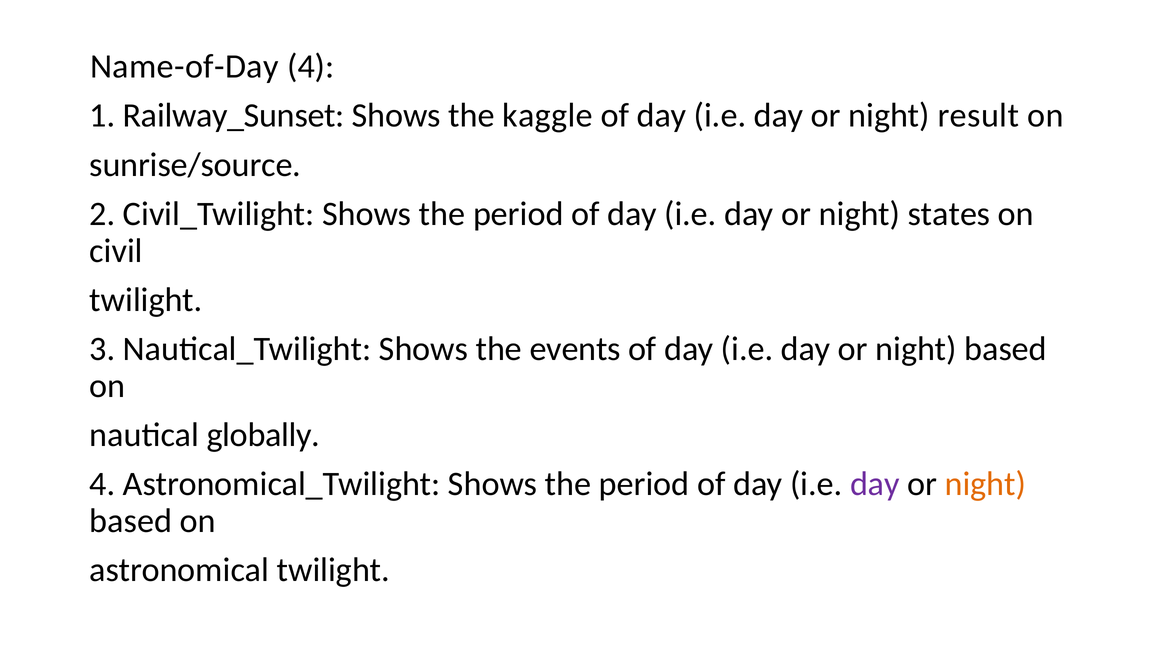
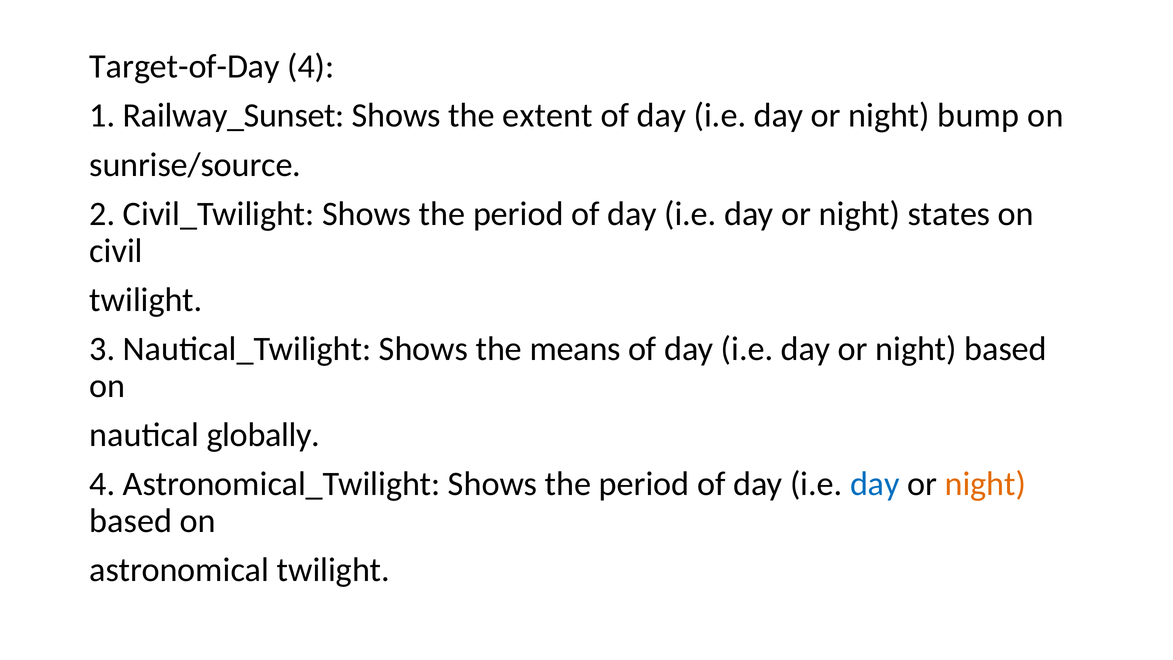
Name-of-Day: Name-of-Day -> Target-of-Day
kaggle: kaggle -> extent
result: result -> bump
events: events -> means
day at (875, 484) colour: purple -> blue
